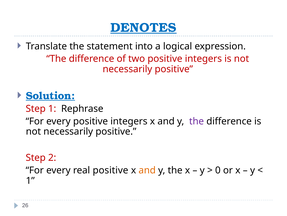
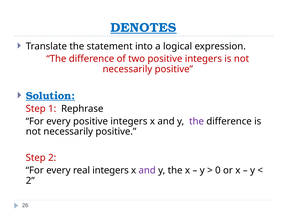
real positive: positive -> integers
and at (147, 170) colour: orange -> purple
1 at (30, 180): 1 -> 2
